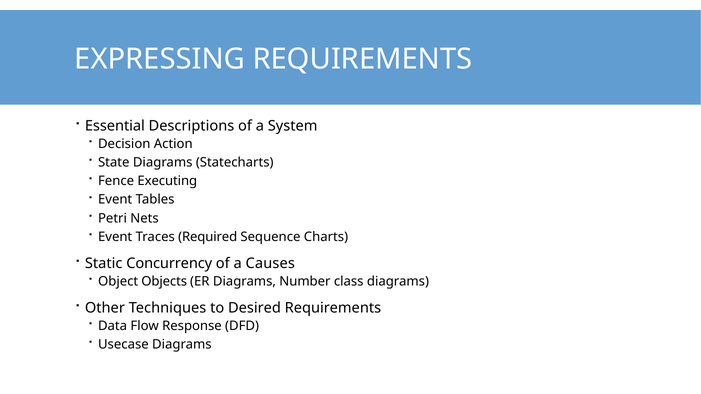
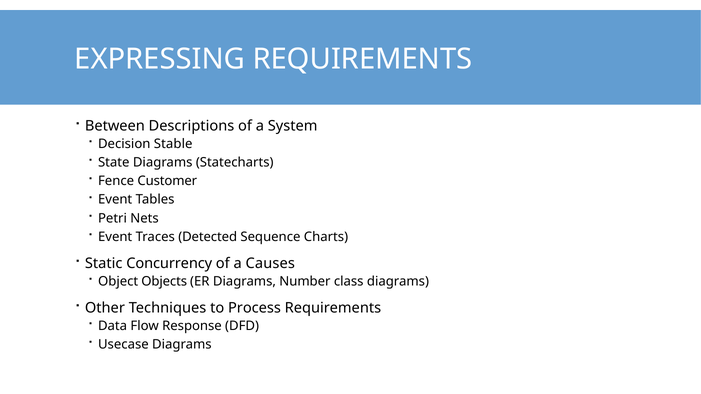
Essential: Essential -> Between
Action: Action -> Stable
Executing: Executing -> Customer
Required: Required -> Detected
Desired: Desired -> Process
